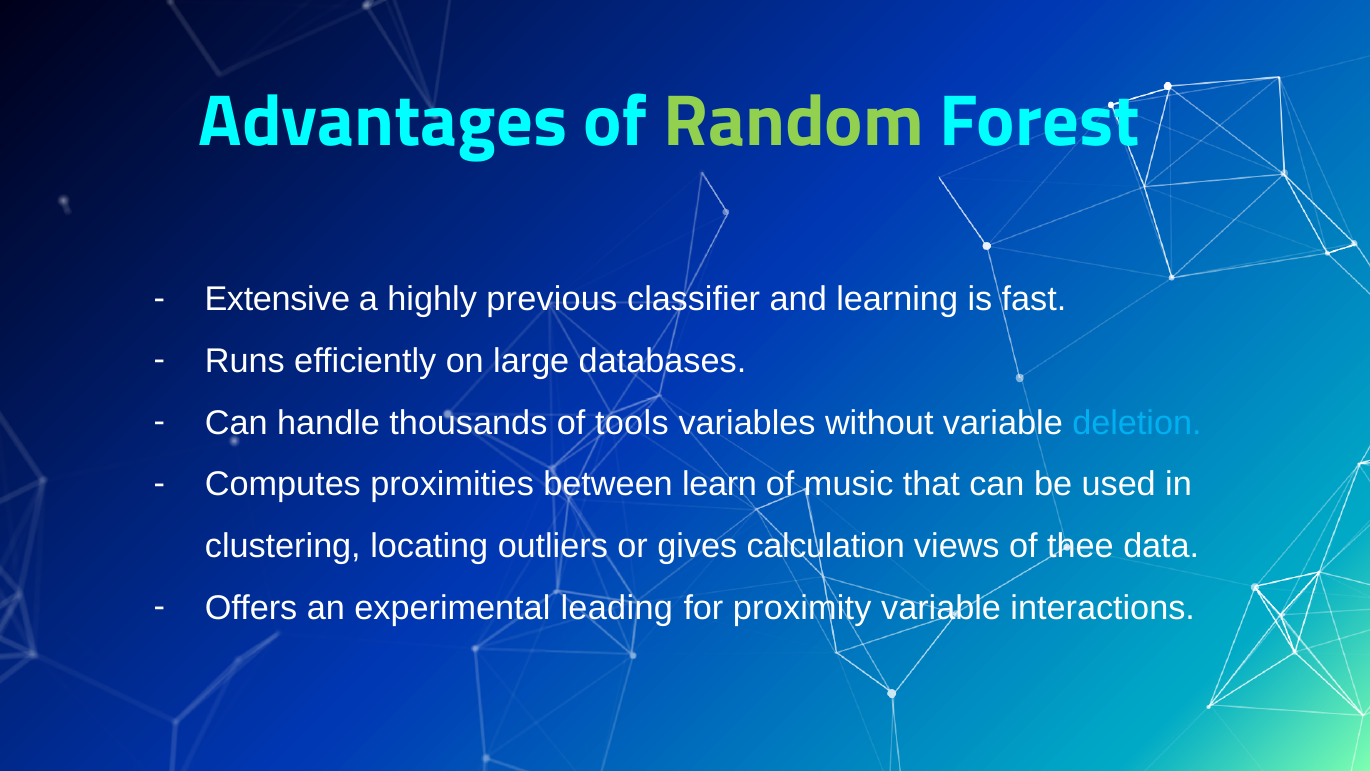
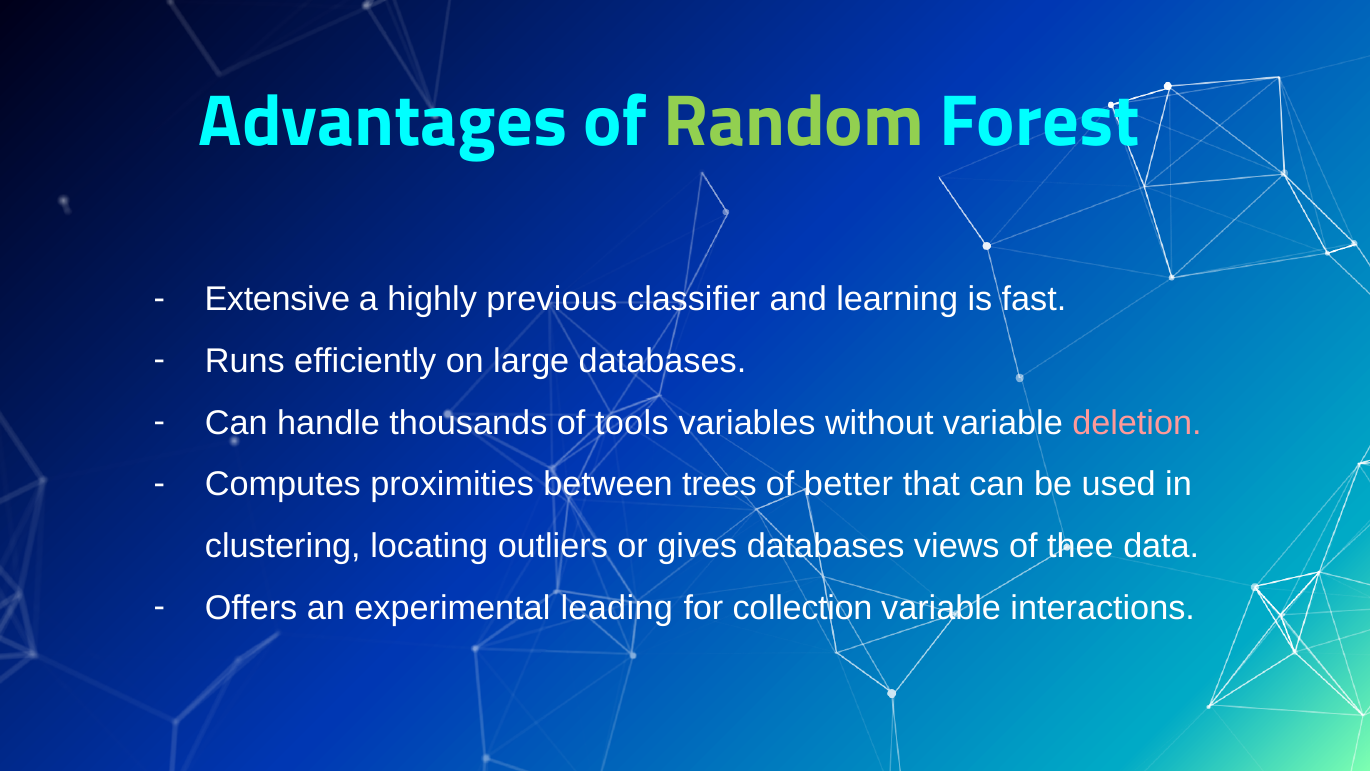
deletion colour: light blue -> pink
learn: learn -> trees
music: music -> better
gives calculation: calculation -> databases
proximity: proximity -> collection
